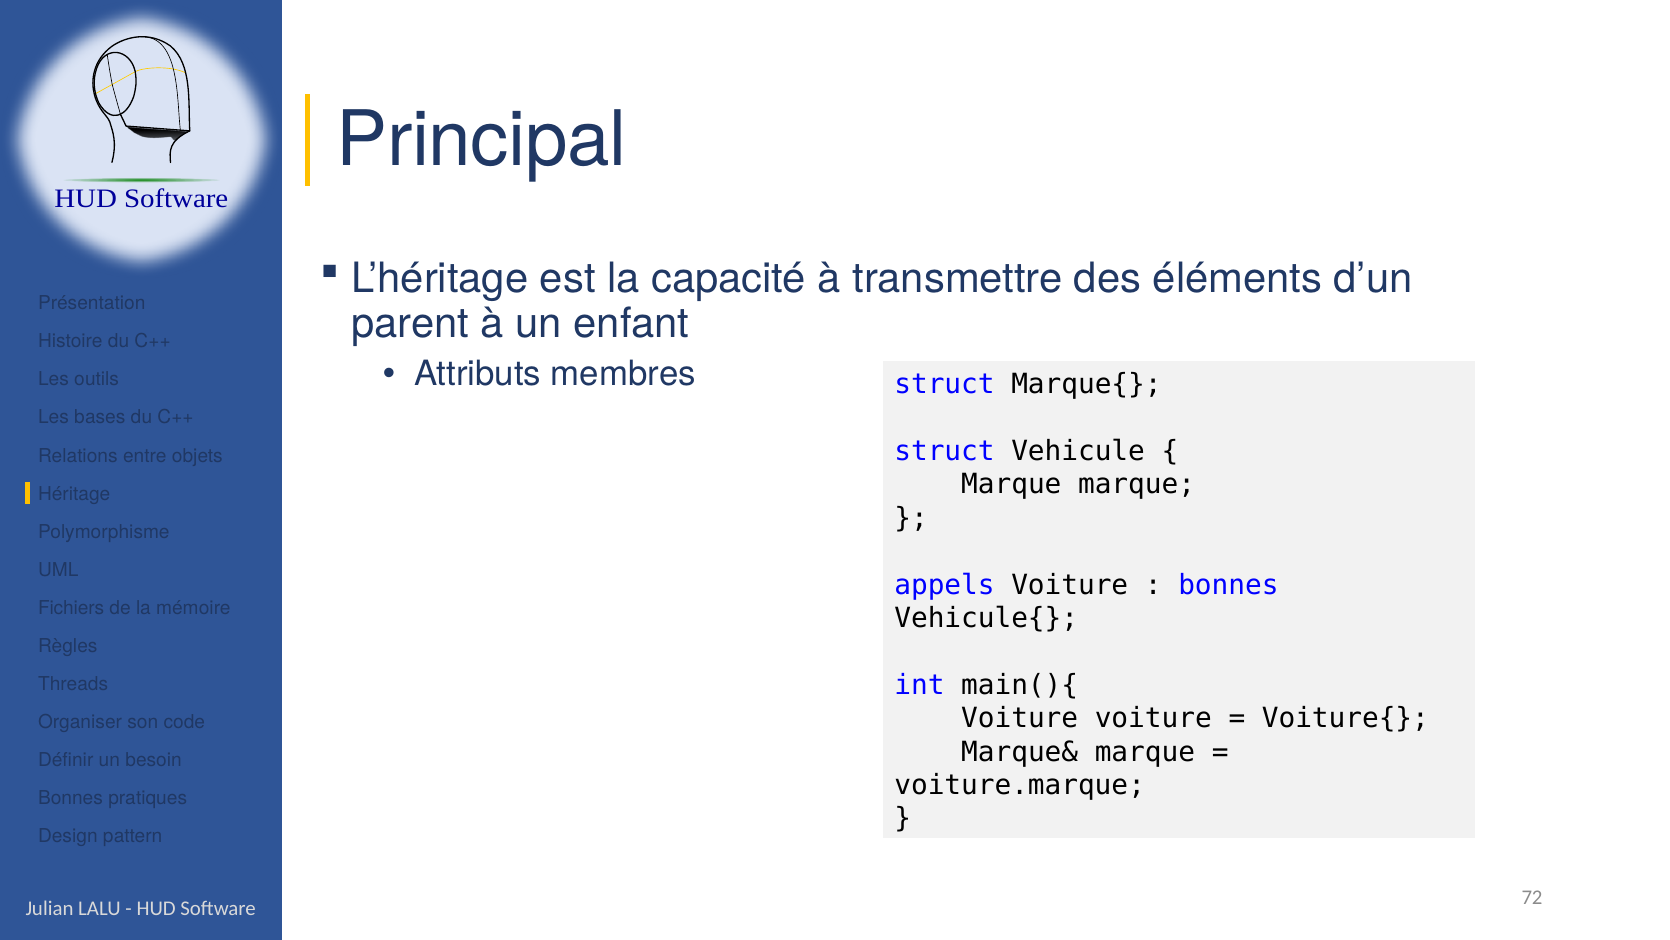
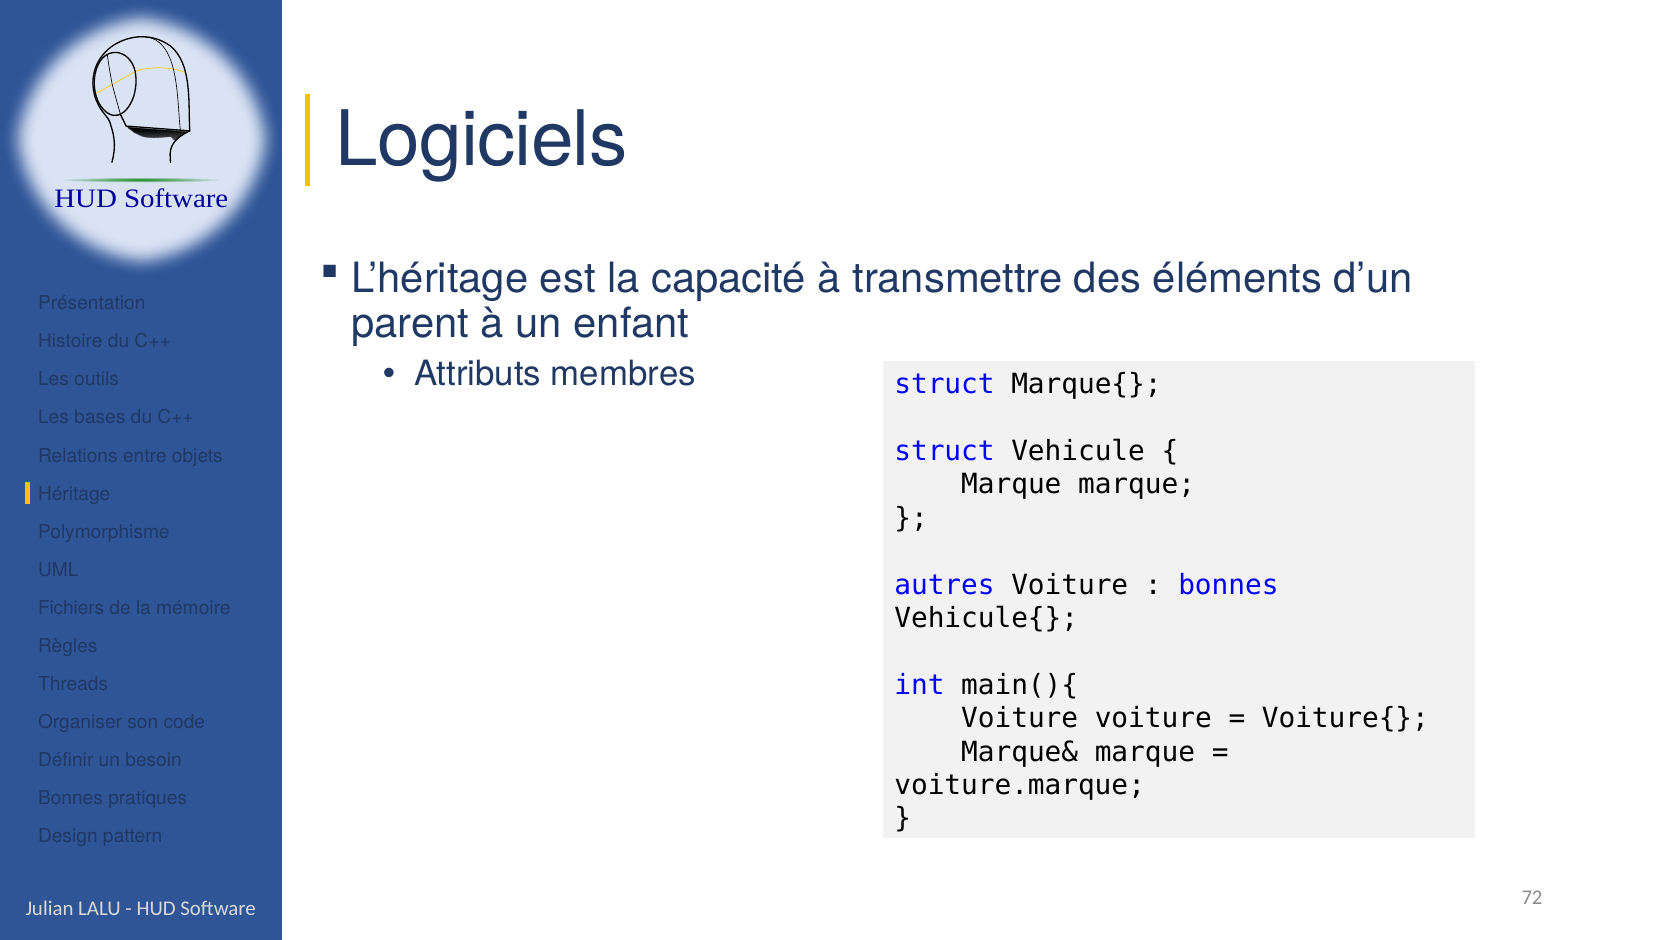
Principal: Principal -> Logiciels
appels: appels -> autres
